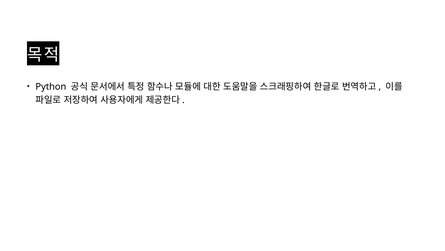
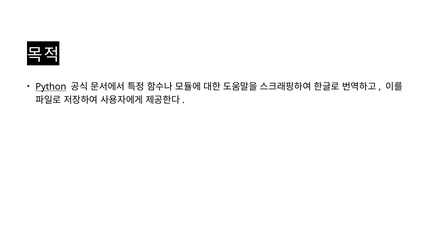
Python underline: none -> present
